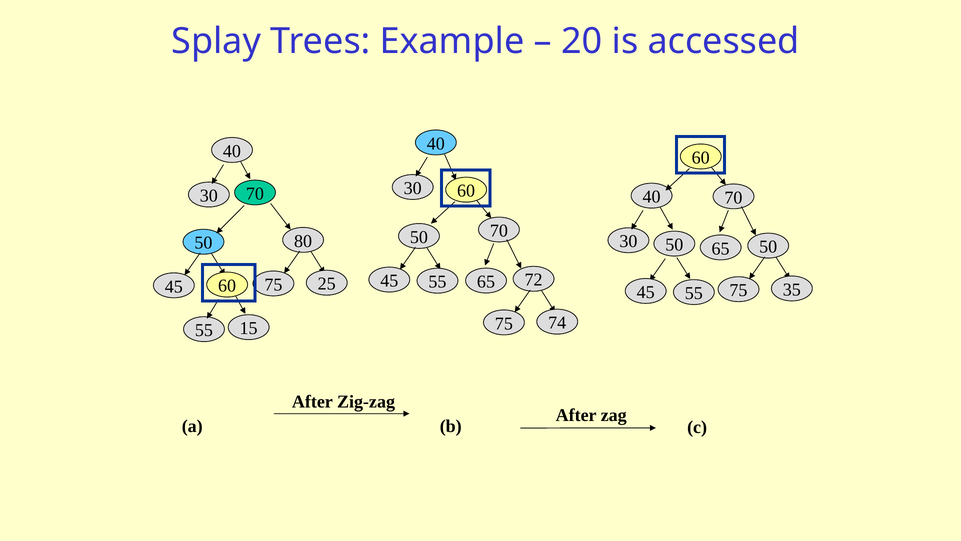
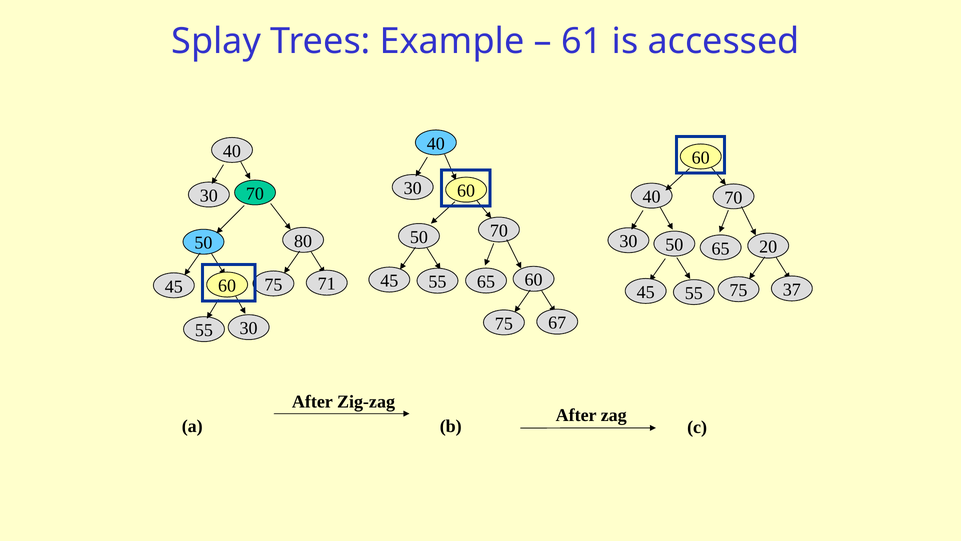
20: 20 -> 61
65 50: 50 -> 20
65 72: 72 -> 60
25: 25 -> 71
35: 35 -> 37
74: 74 -> 67
55 15: 15 -> 30
